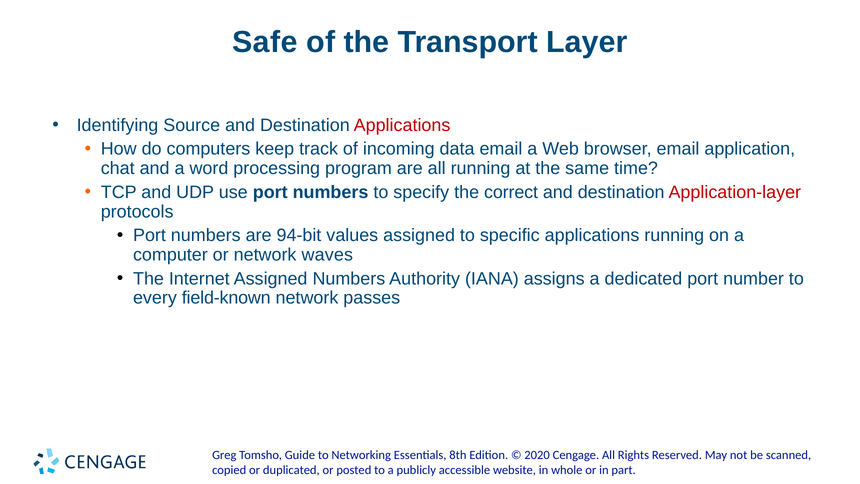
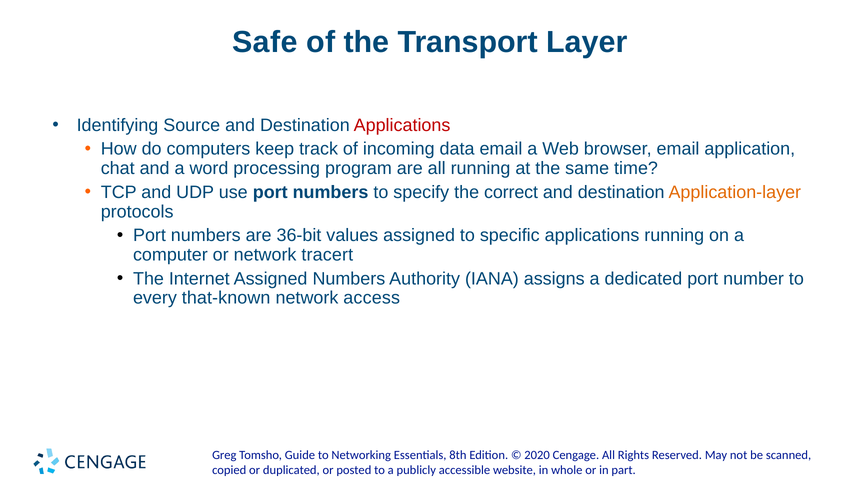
Application-layer colour: red -> orange
94-bit: 94-bit -> 36-bit
waves: waves -> tracert
field-known: field-known -> that-known
passes: passes -> access
